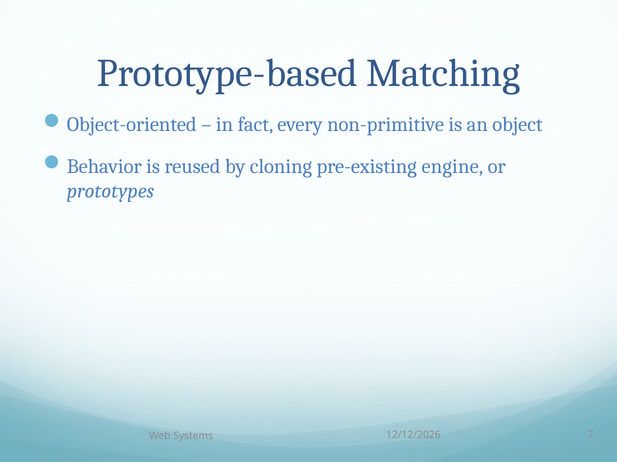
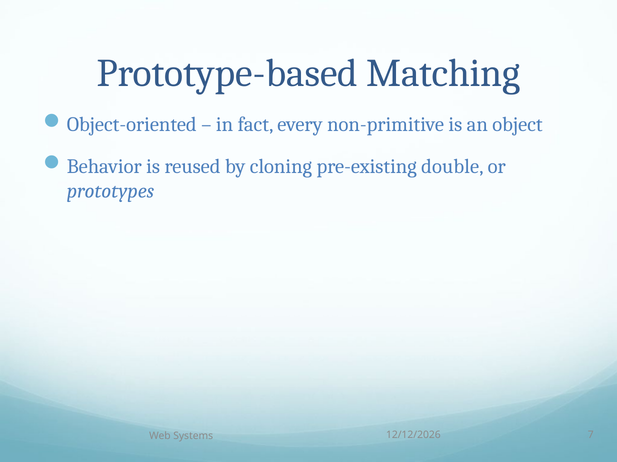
engine: engine -> double
